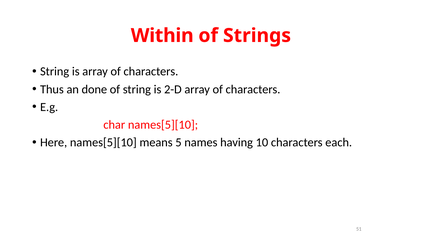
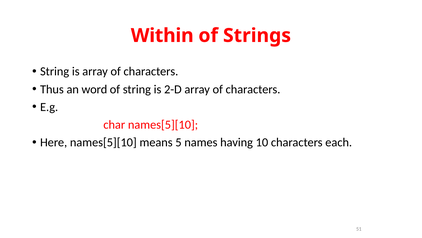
done: done -> word
